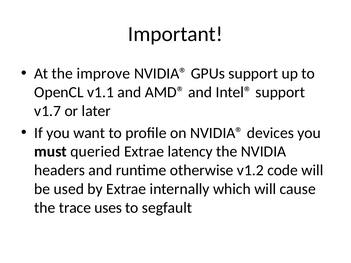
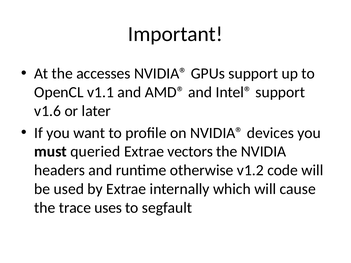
improve: improve -> accesses
v1.7: v1.7 -> v1.6
latency: latency -> vectors
